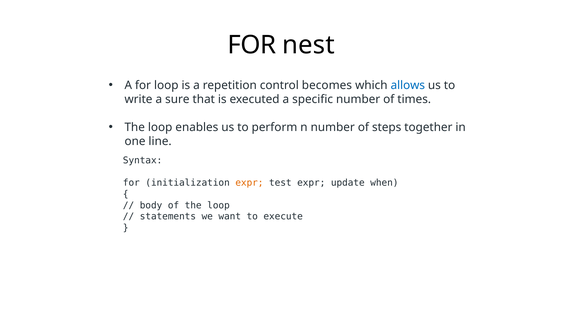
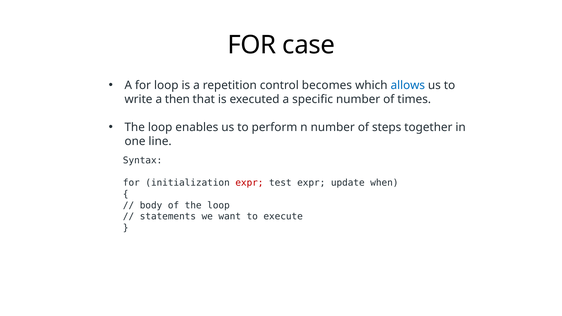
nest: nest -> case
sure: sure -> then
expr at (249, 183) colour: orange -> red
